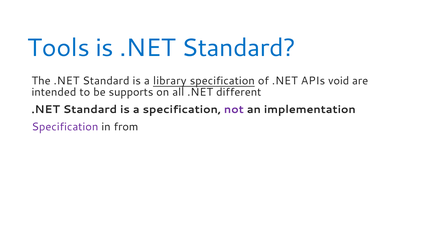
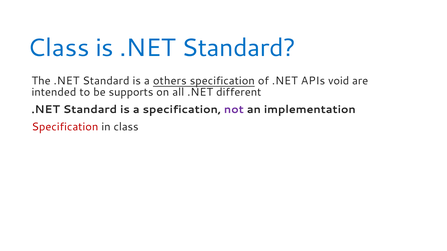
Tools at (59, 48): Tools -> Class
library: library -> others
Specification at (65, 127) colour: purple -> red
in from: from -> class
